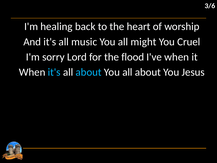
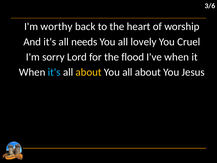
healing: healing -> worthy
music: music -> needs
might: might -> lovely
about at (89, 72) colour: light blue -> yellow
